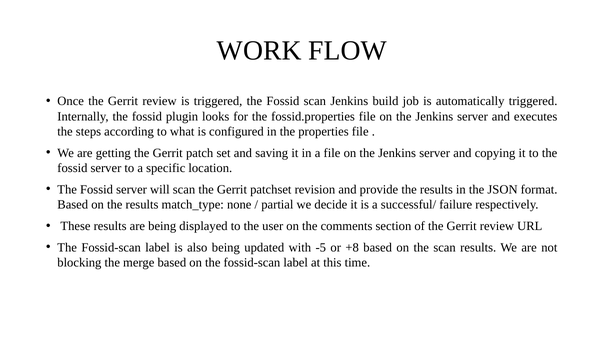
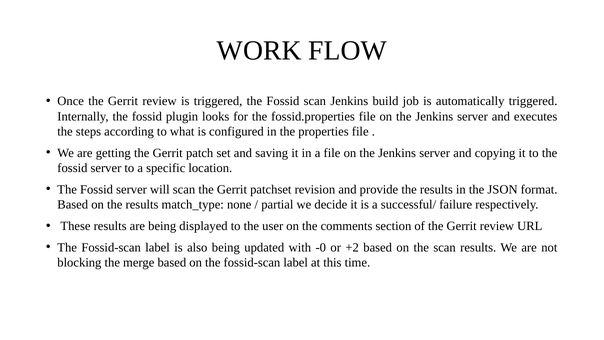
-5: -5 -> -0
+8: +8 -> +2
